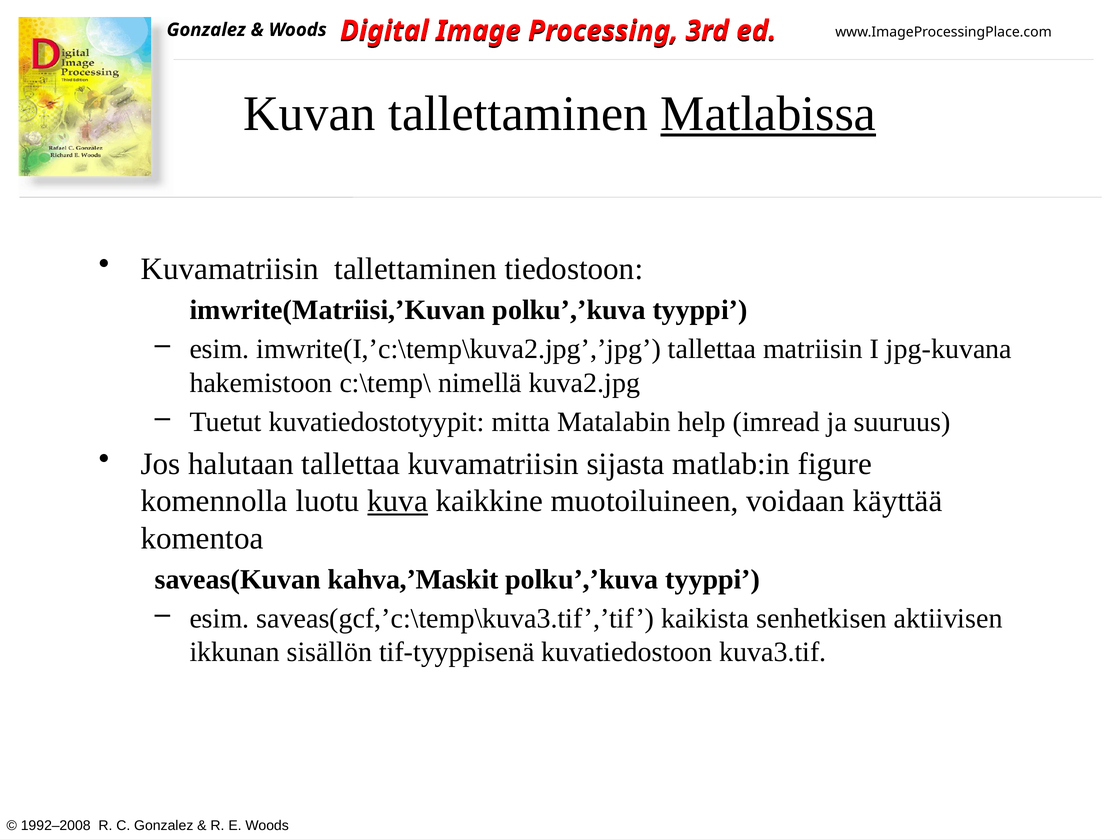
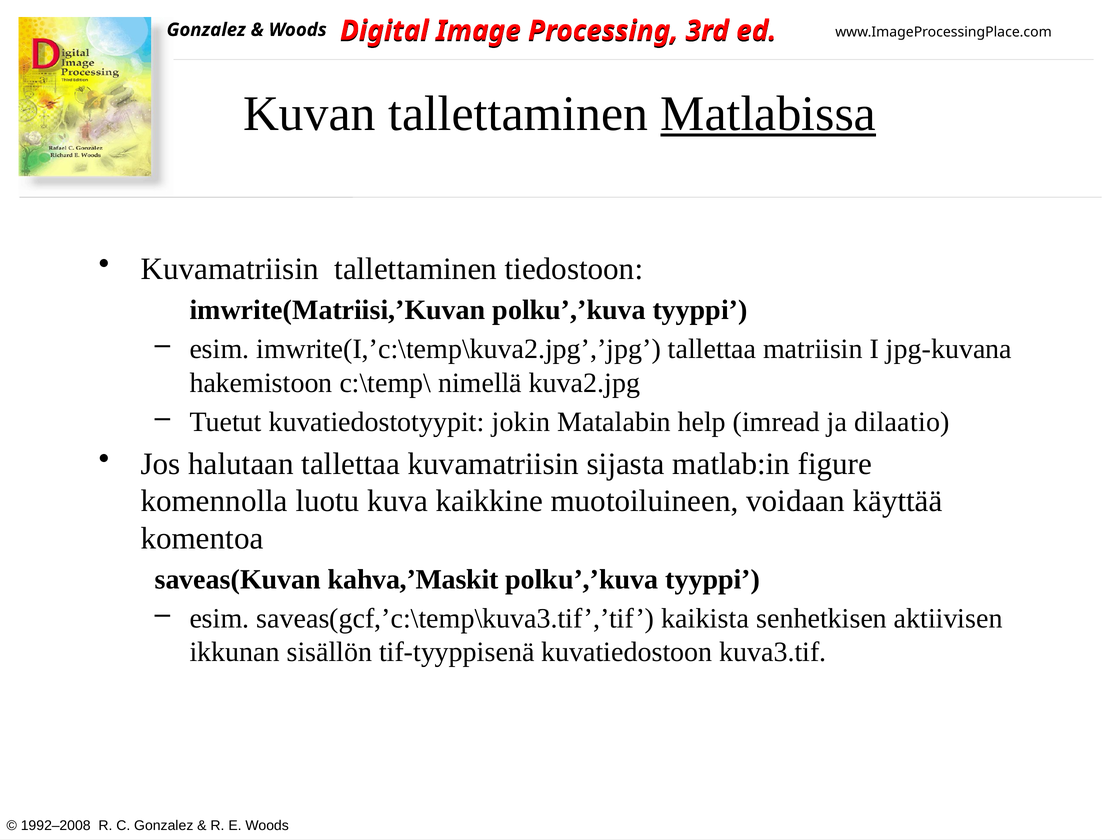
mitta: mitta -> jokin
suuruus: suuruus -> dilaatio
kuva underline: present -> none
